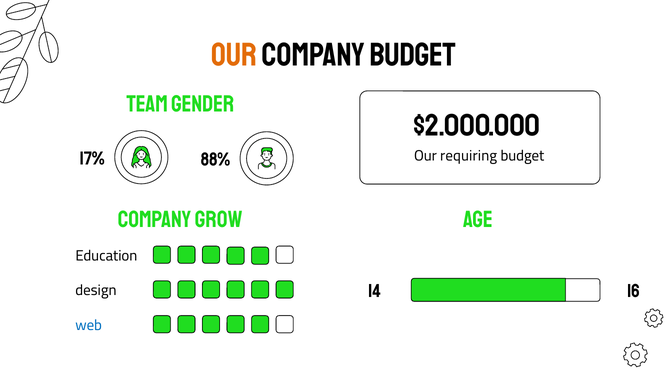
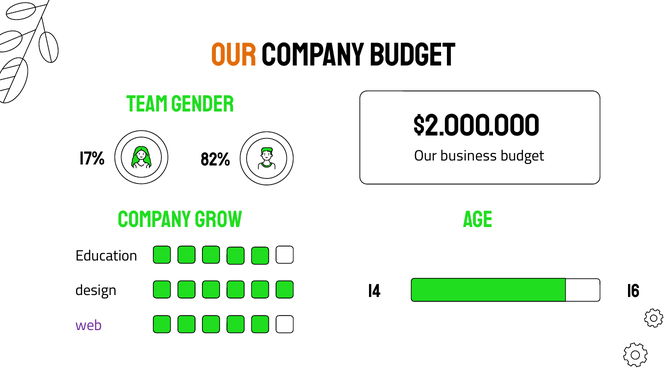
88%: 88% -> 82%
requiring: requiring -> business
web colour: blue -> purple
